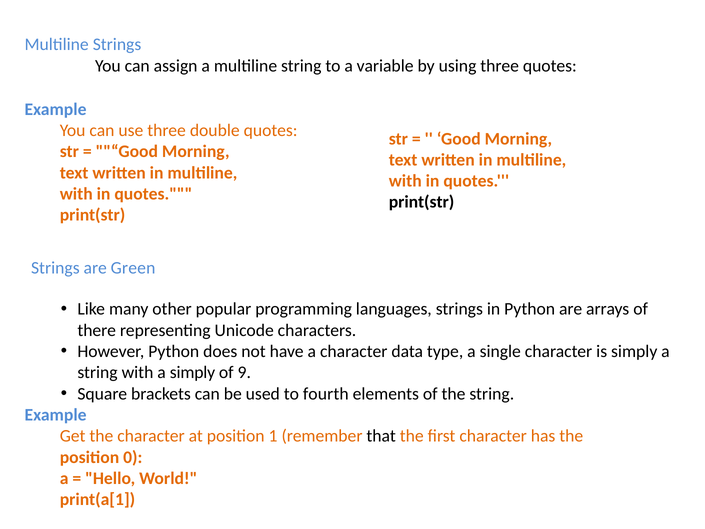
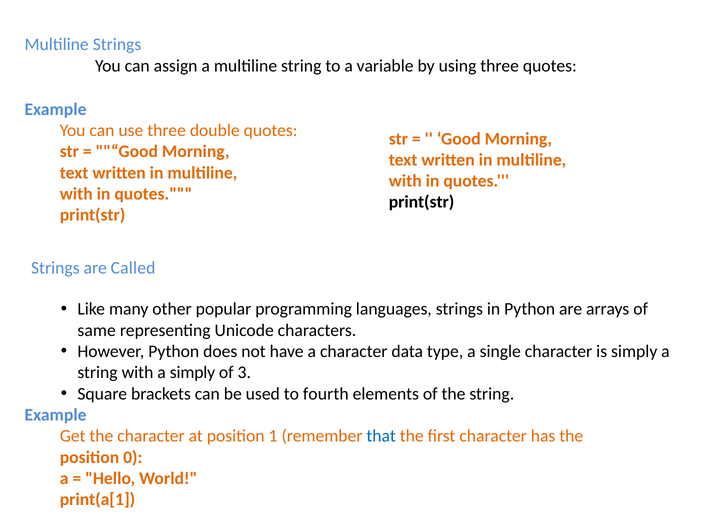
Green: Green -> Called
there: there -> same
9: 9 -> 3
that colour: black -> blue
